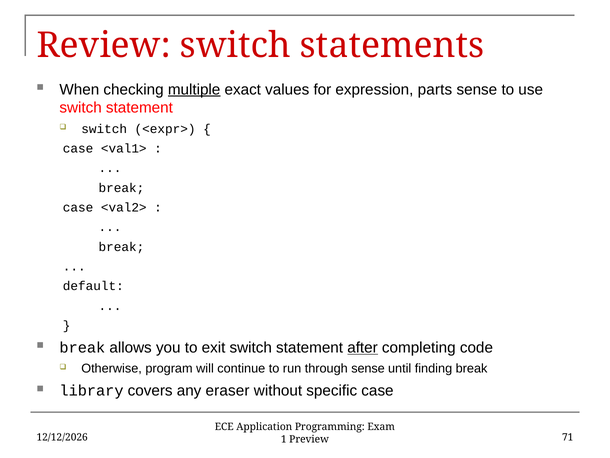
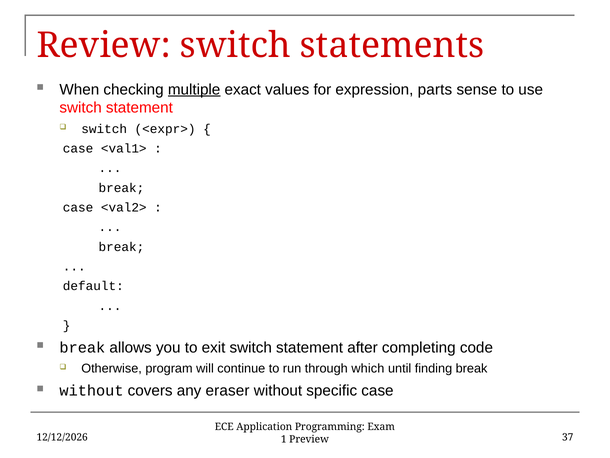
after underline: present -> none
through sense: sense -> which
library at (92, 390): library -> without
71: 71 -> 37
